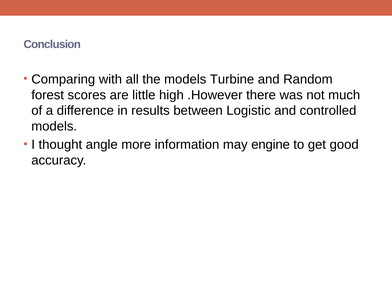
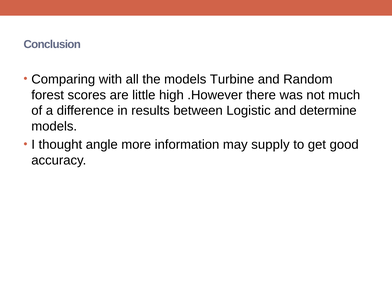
controlled: controlled -> determine
engine: engine -> supply
